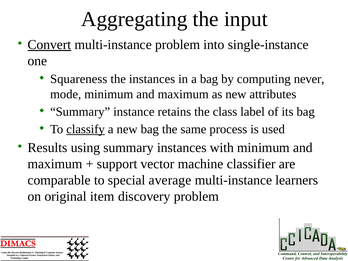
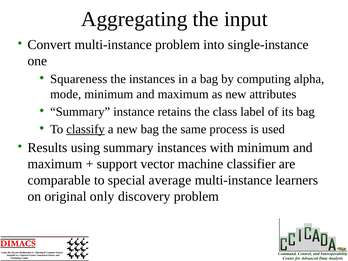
Convert underline: present -> none
never: never -> alpha
item: item -> only
